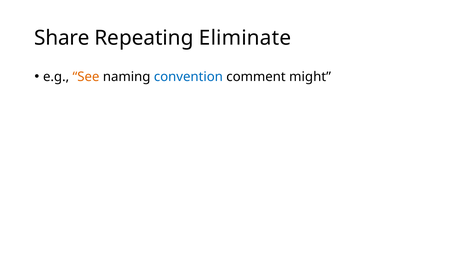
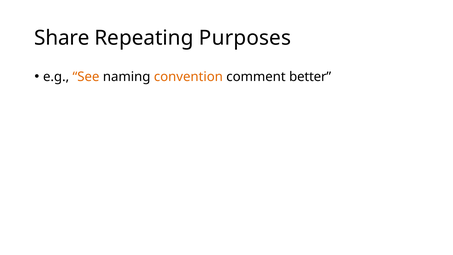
Eliminate: Eliminate -> Purposes
convention colour: blue -> orange
might: might -> better
